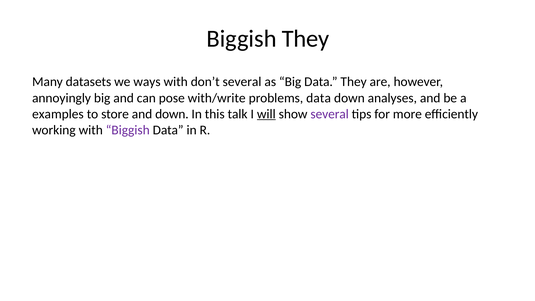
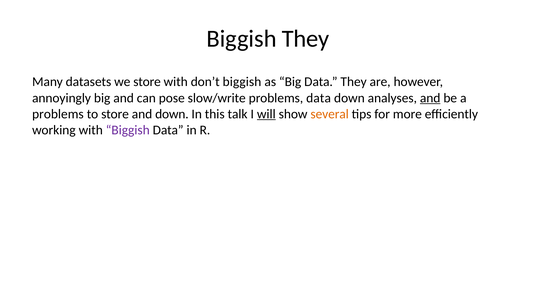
we ways: ways -> store
don’t several: several -> biggish
with/write: with/write -> slow/write
and at (430, 98) underline: none -> present
examples at (58, 114): examples -> problems
several at (330, 114) colour: purple -> orange
